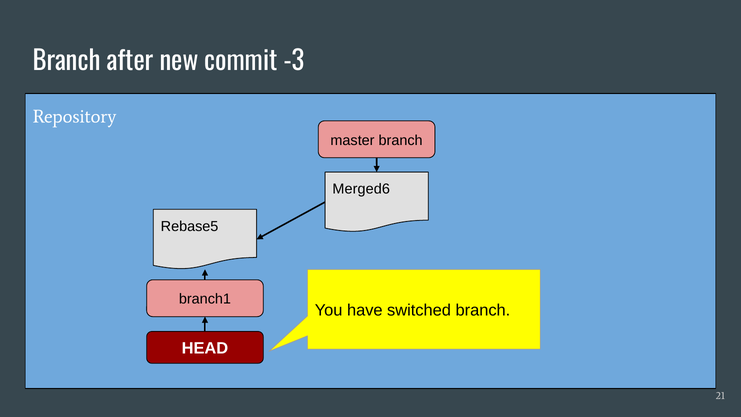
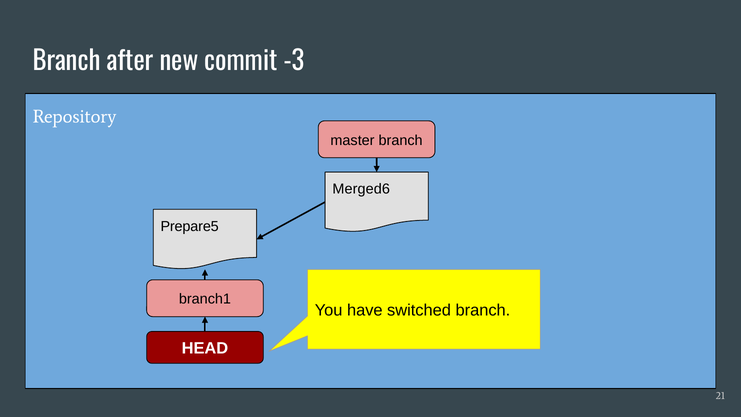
Rebase5: Rebase5 -> Prepare5
